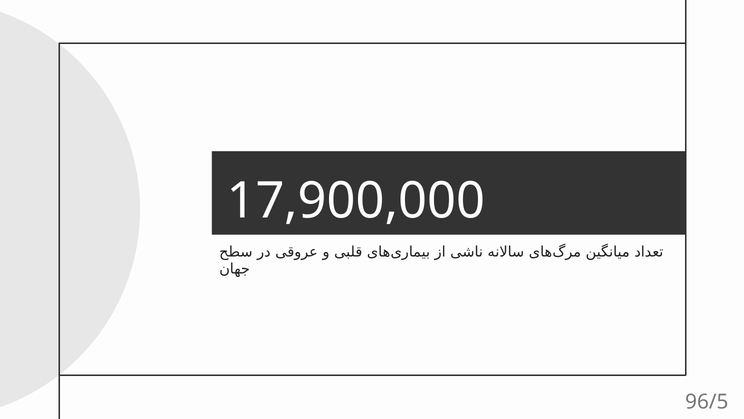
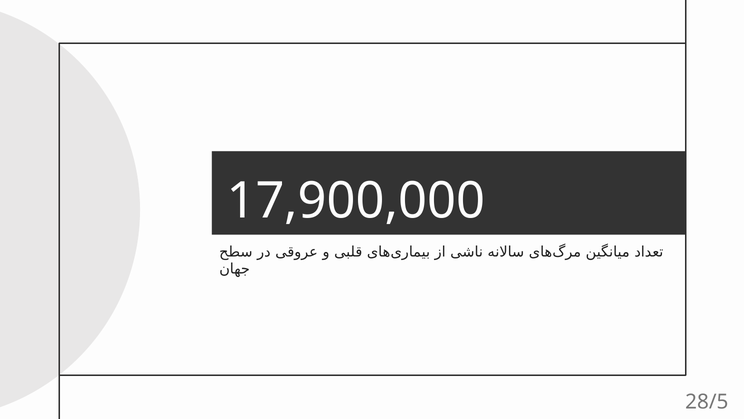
96/5: 96/5 -> 28/5
